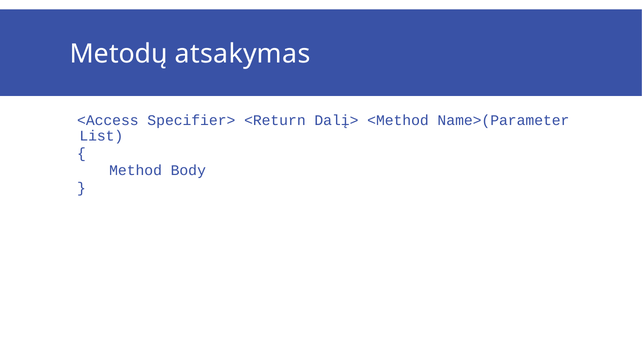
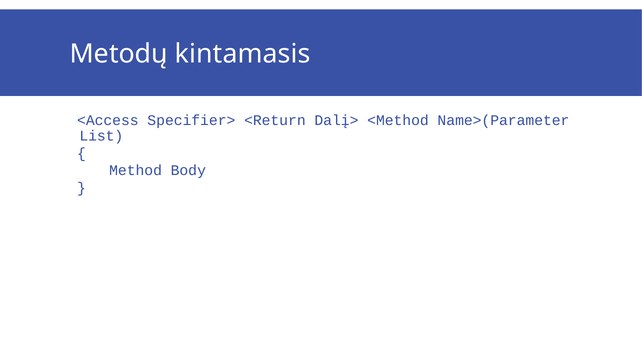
atsakymas: atsakymas -> kintamasis
